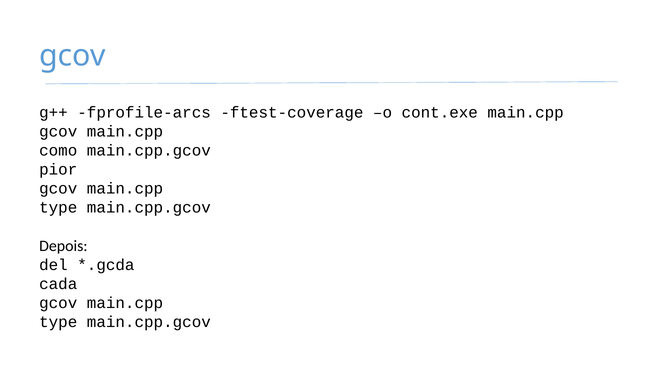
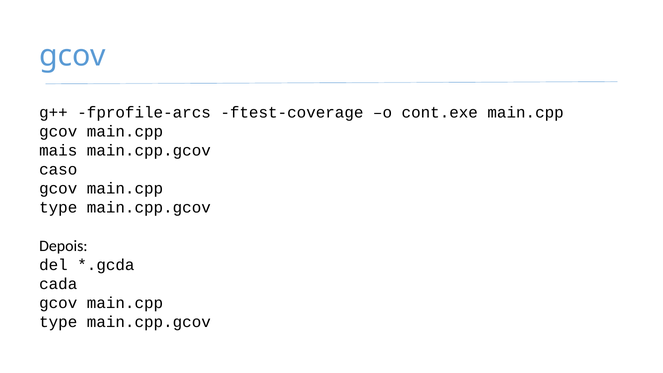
como: como -> mais
pior: pior -> caso
